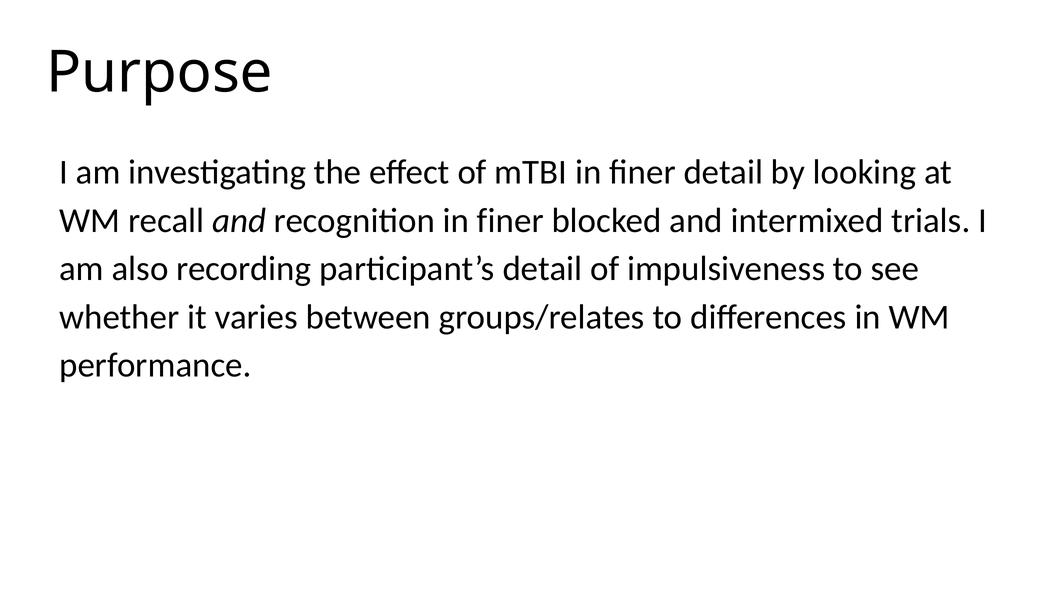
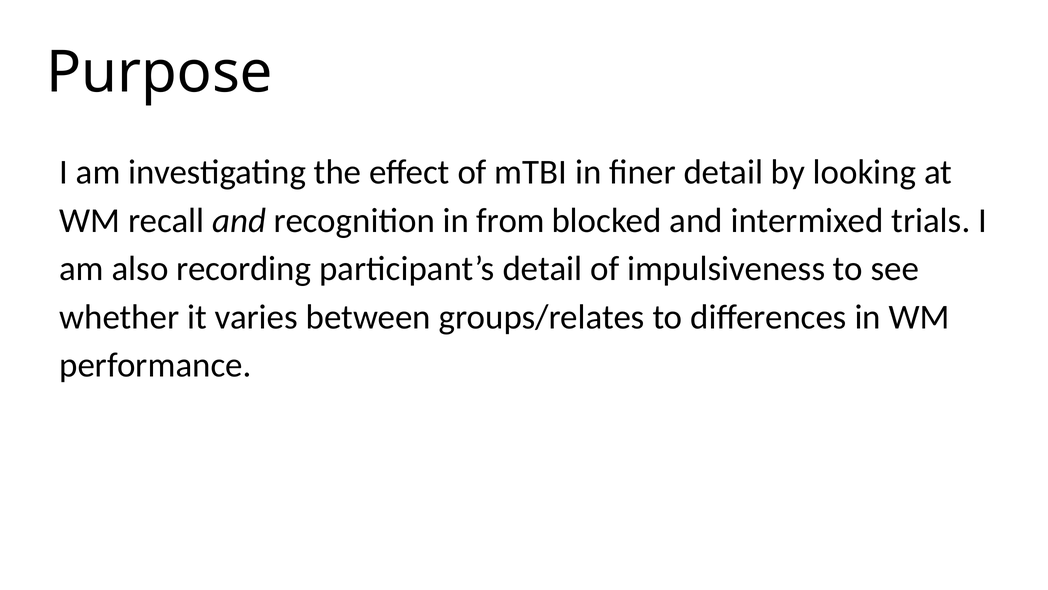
recognition in finer: finer -> from
